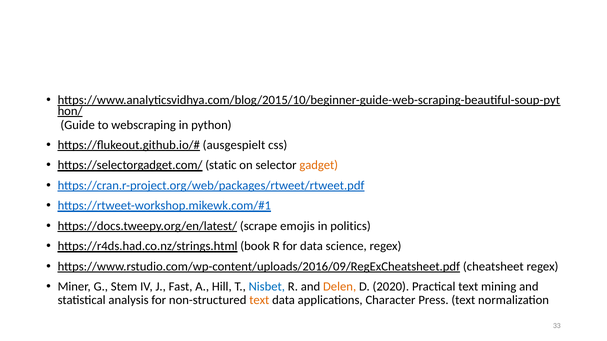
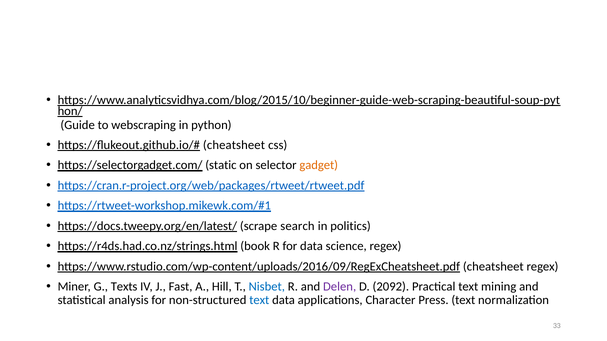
ausgespielt at (234, 145): ausgespielt -> cheatsheet
emojis: emojis -> search
Stem: Stem -> Texts
Delen colour: orange -> purple
2020: 2020 -> 2092
text at (259, 301) colour: orange -> blue
